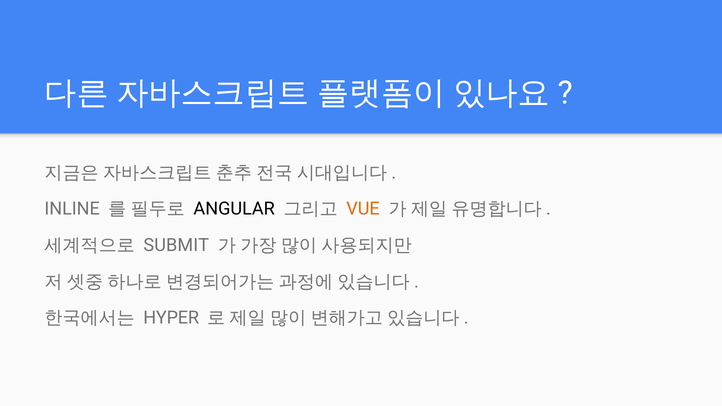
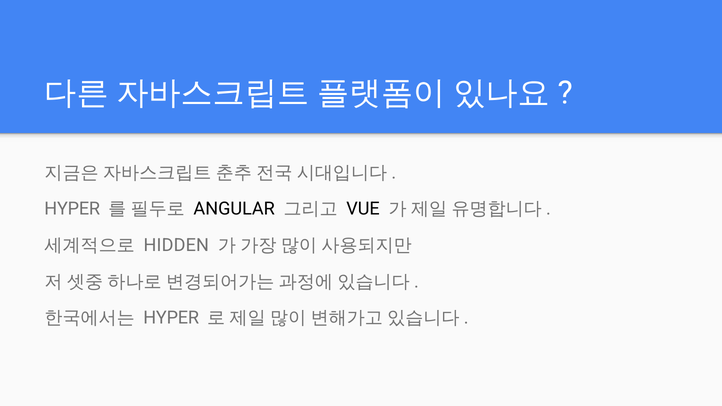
INLINE at (72, 209): INLINE -> HYPER
VUE colour: orange -> black
SUBMIT: SUBMIT -> HIDDEN
